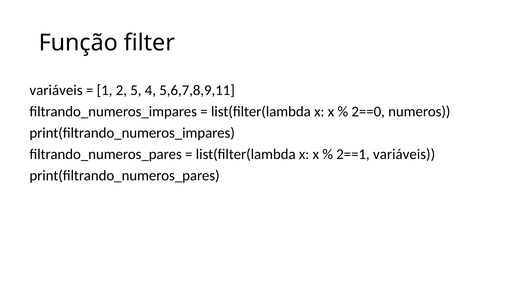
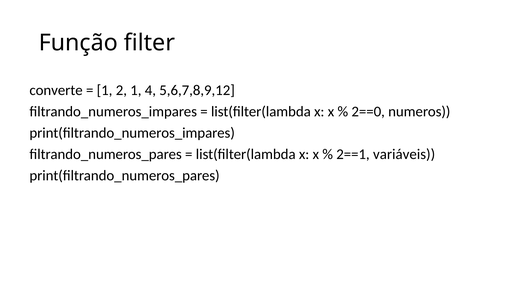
variáveis at (56, 90): variáveis -> converte
2 5: 5 -> 1
5,6,7,8,9,11: 5,6,7,8,9,11 -> 5,6,7,8,9,12
